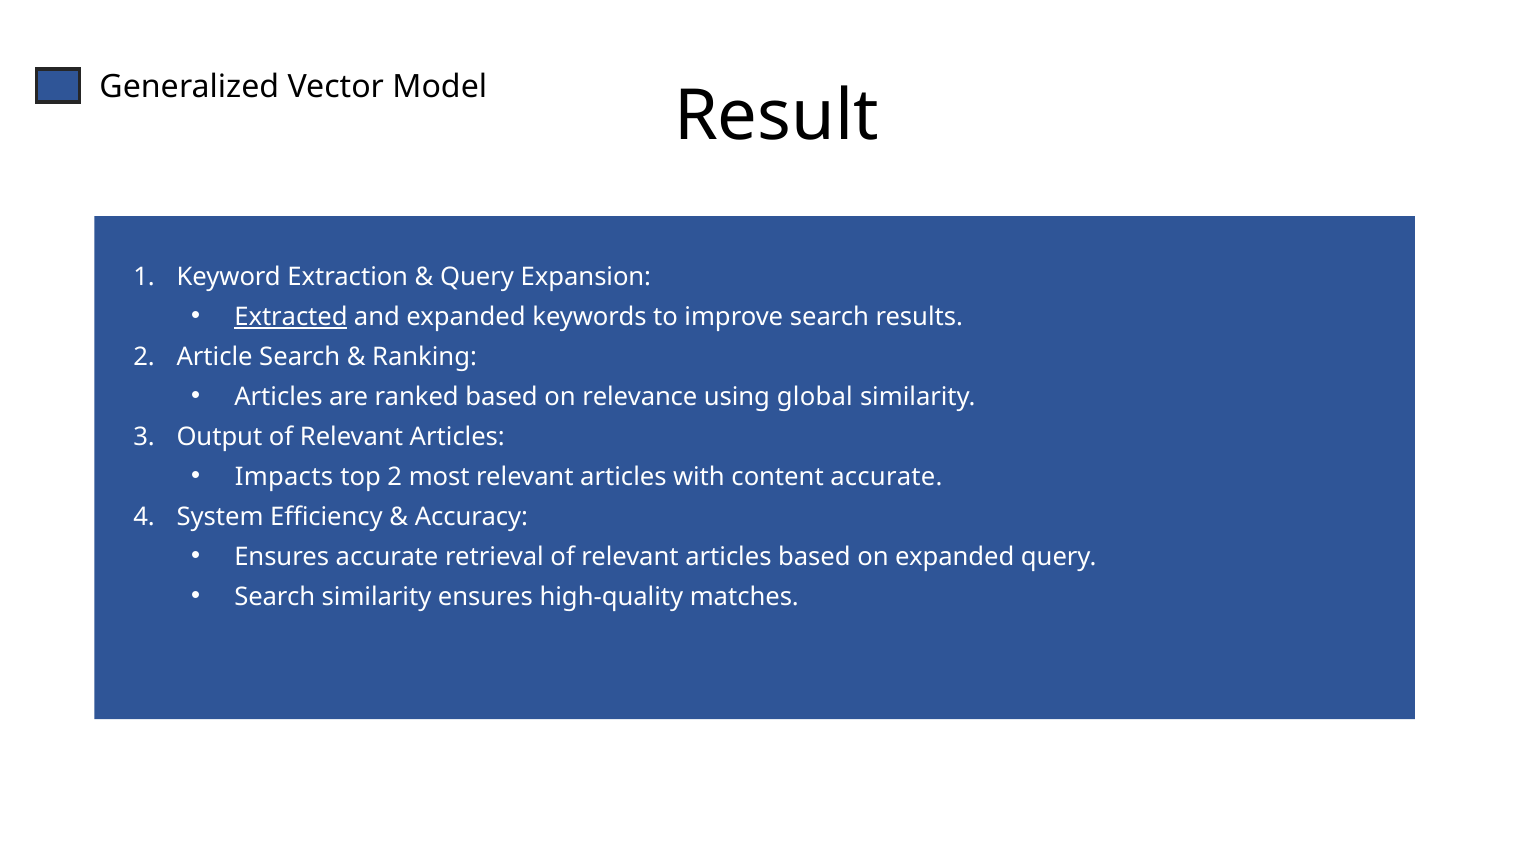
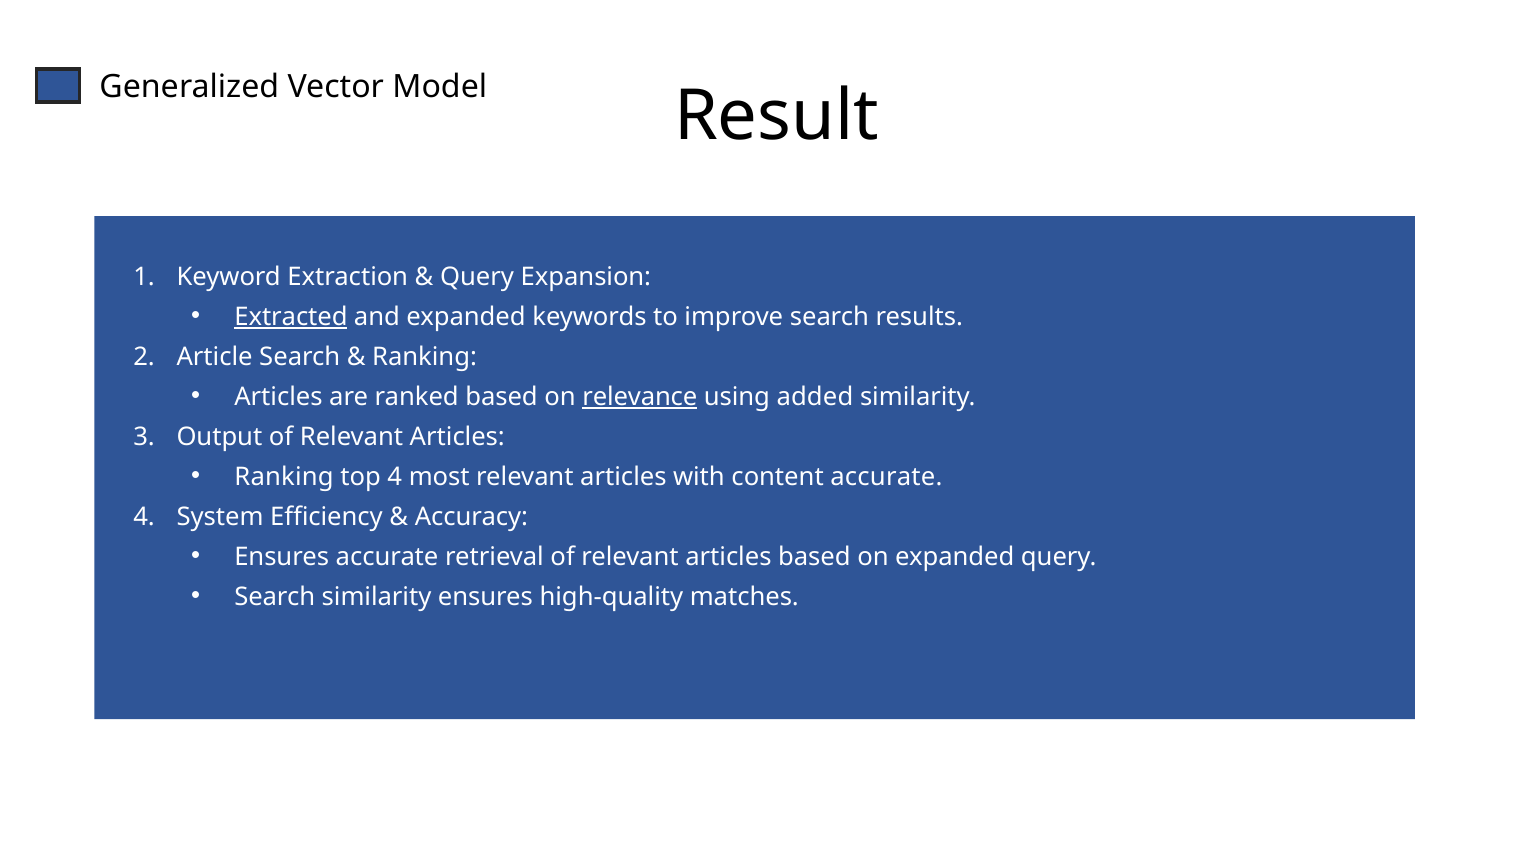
relevance underline: none -> present
global: global -> added
Impacts at (284, 477): Impacts -> Ranking
top 2: 2 -> 4
